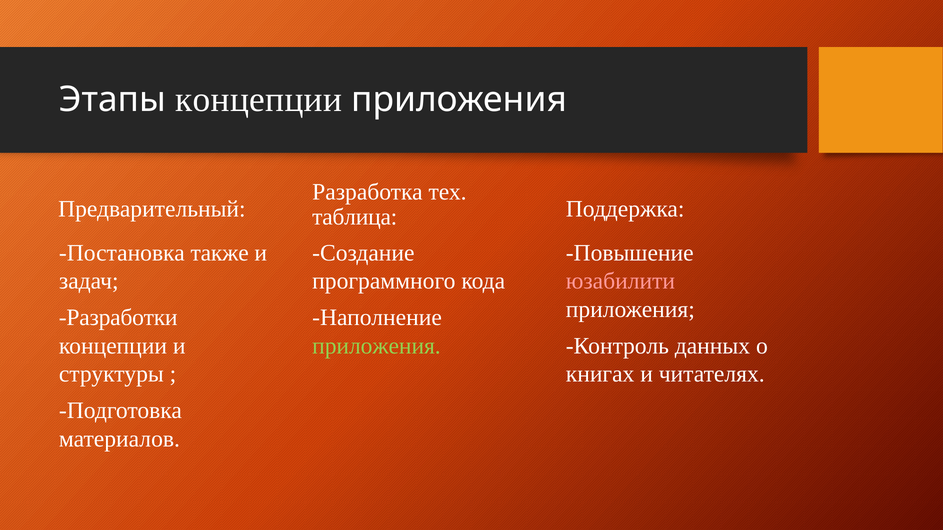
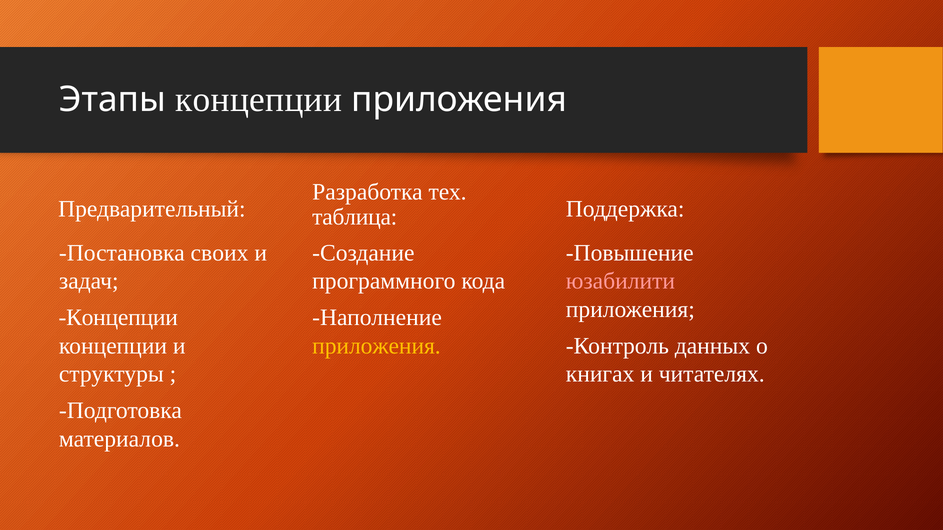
также: также -> своих
Разработки at (118, 318): Разработки -> Концепции
приложения at (376, 346) colour: light green -> yellow
